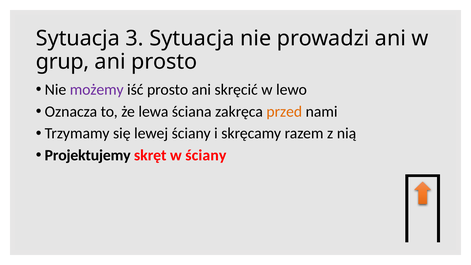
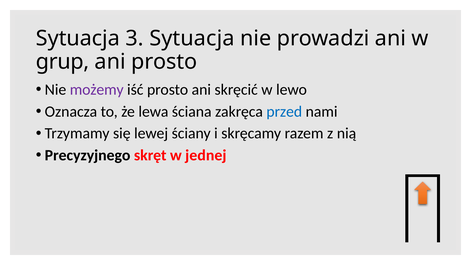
przed colour: orange -> blue
Projektujemy: Projektujemy -> Precyzyjnego
w ściany: ściany -> jednej
